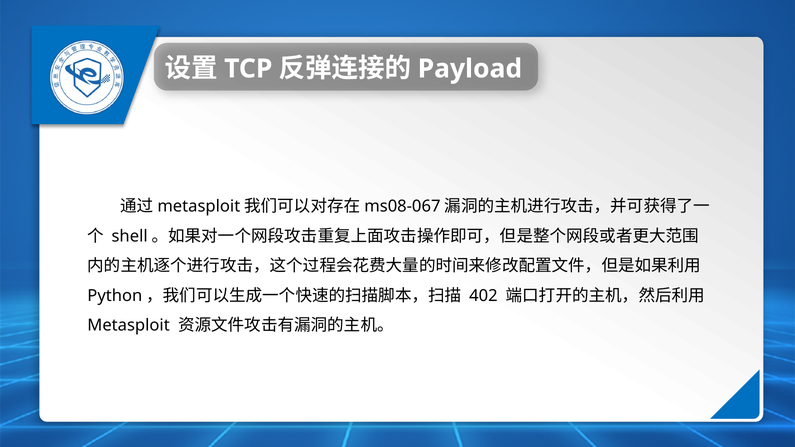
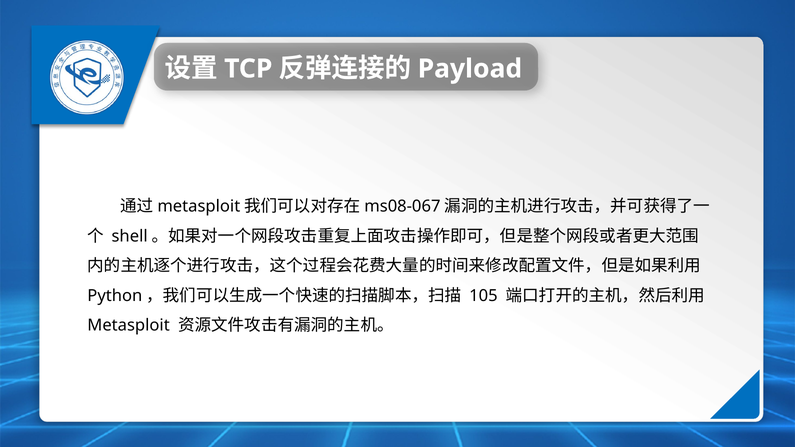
402: 402 -> 105
